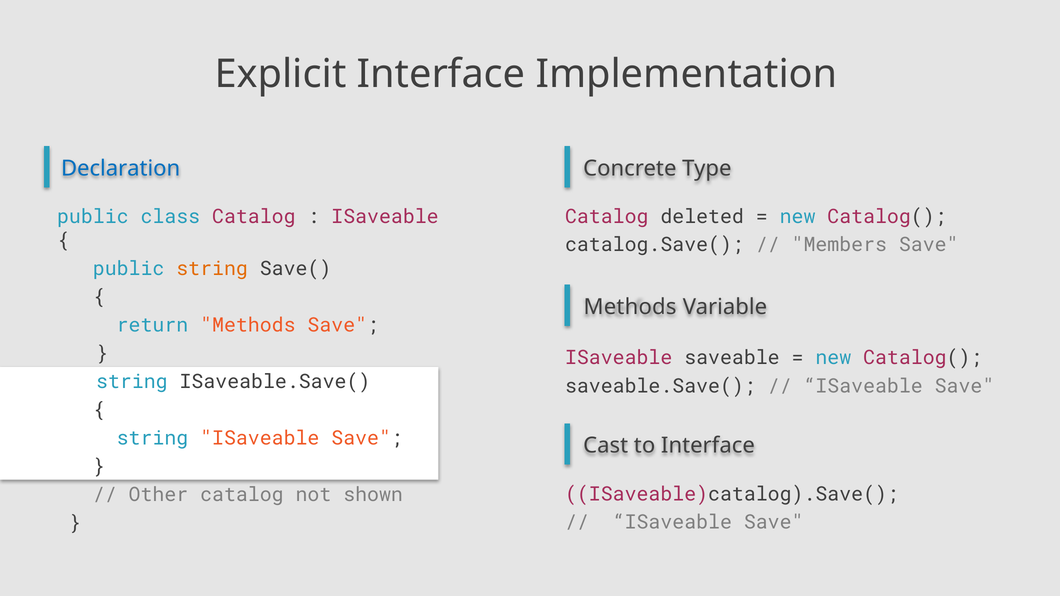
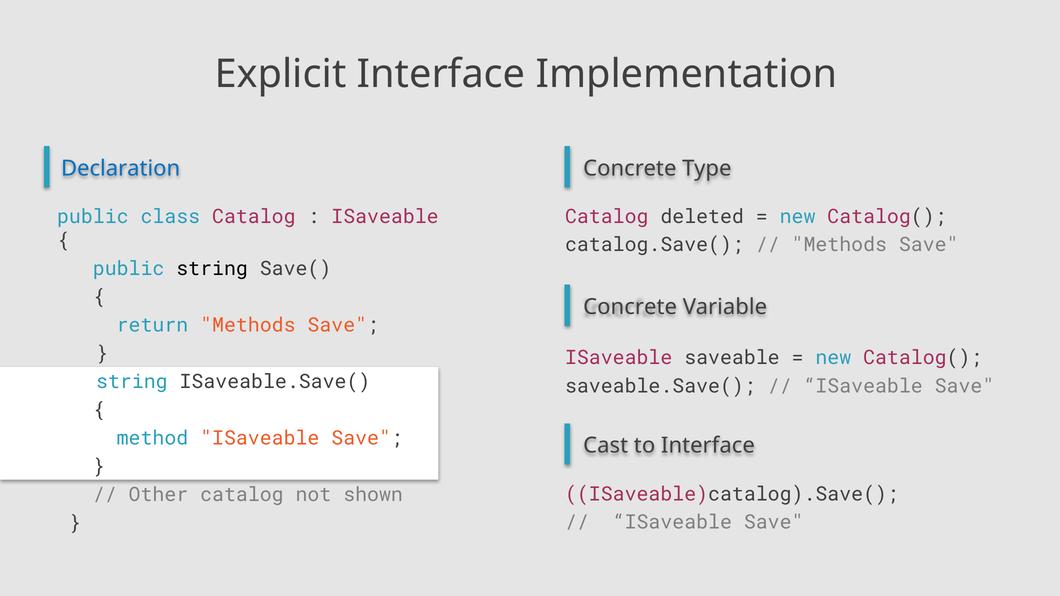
Members at (839, 245): Members -> Methods
string at (212, 269) colour: orange -> black
Methods at (630, 307): Methods -> Concrete
string at (152, 438): string -> method
